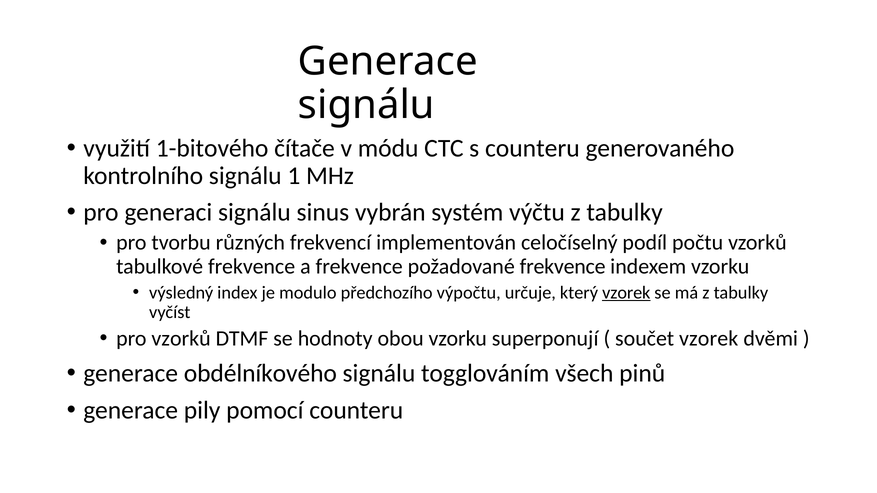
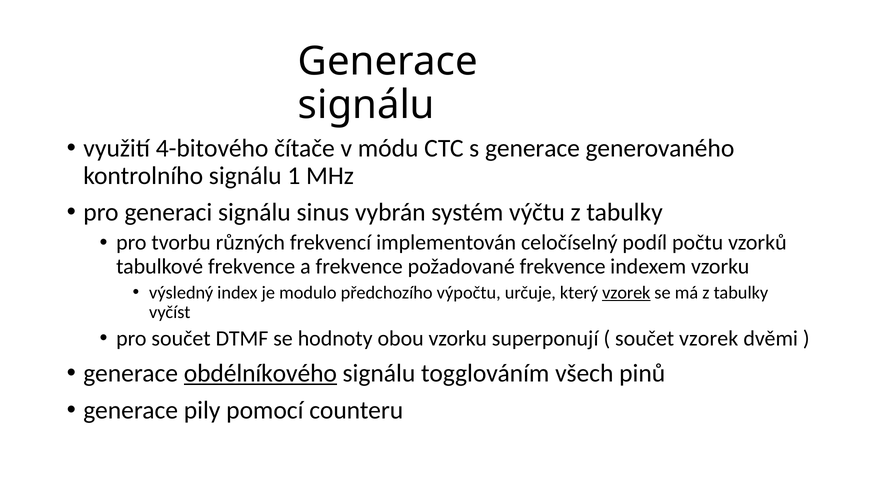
1-bitového: 1-bitového -> 4-bitového
s counteru: counteru -> generace
pro vzorků: vzorků -> součet
obdélníkového underline: none -> present
